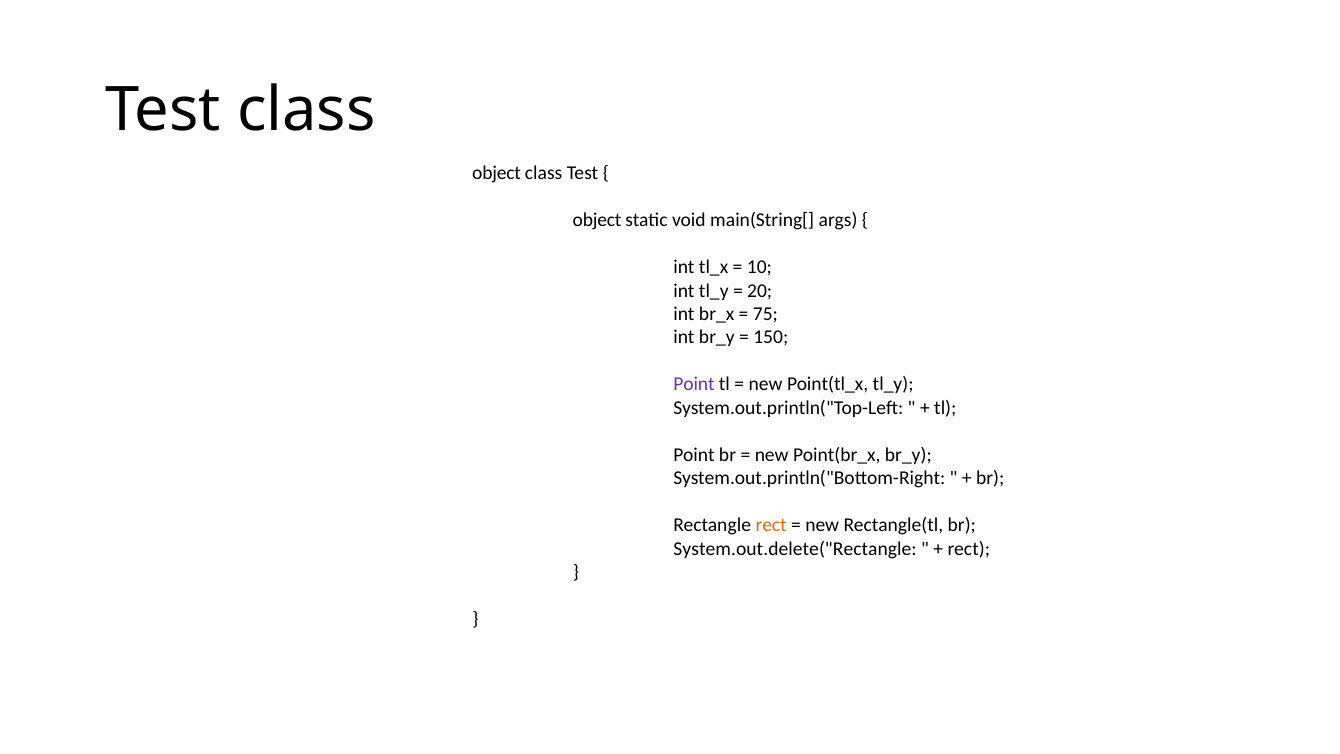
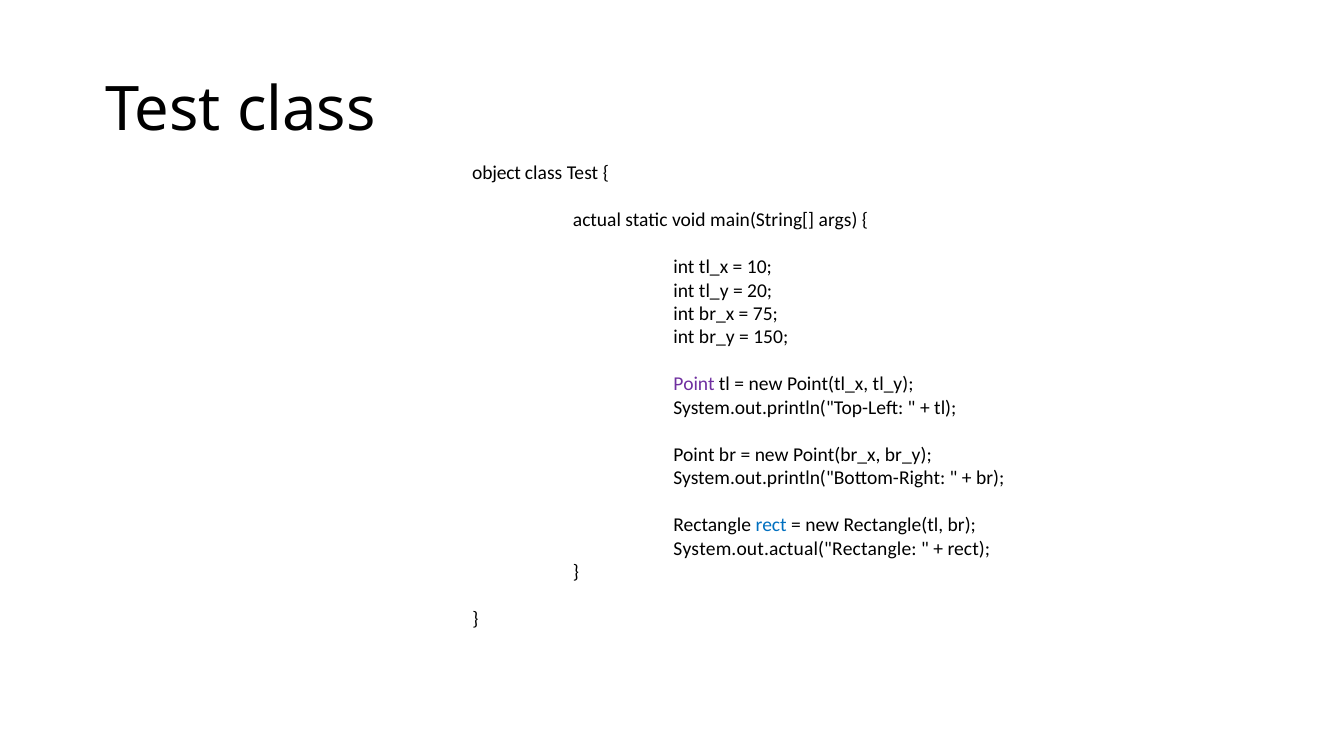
object at (597, 220): object -> actual
rect at (771, 525) colour: orange -> blue
System.out.delete("Rectangle: System.out.delete("Rectangle -> System.out.actual("Rectangle
